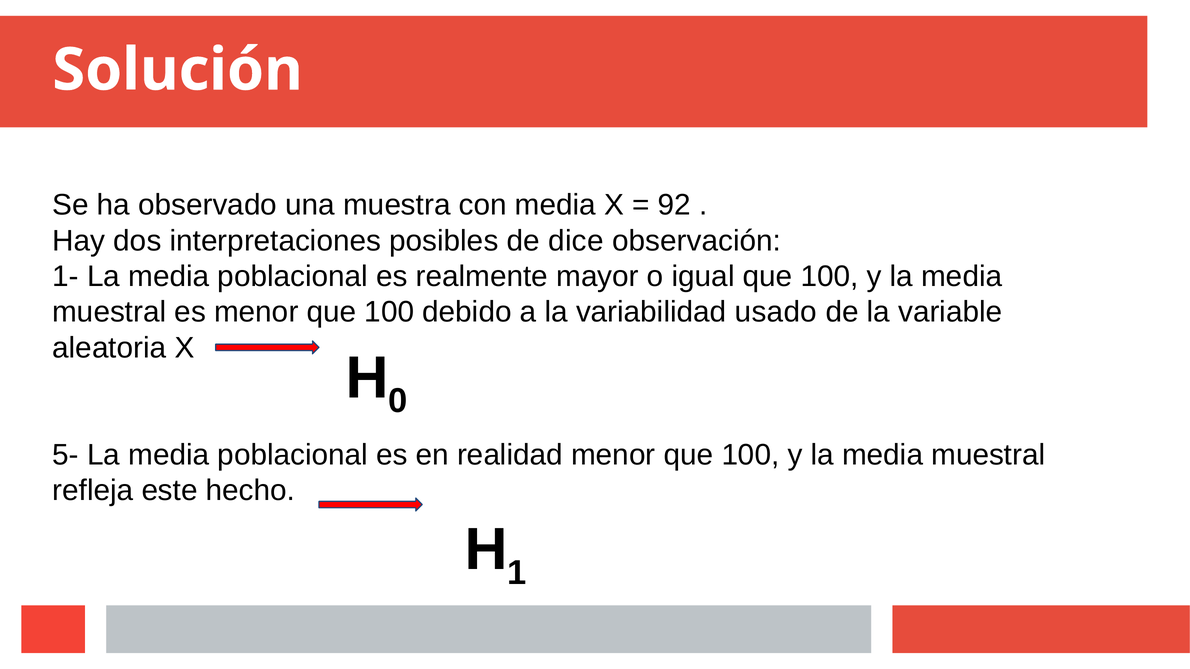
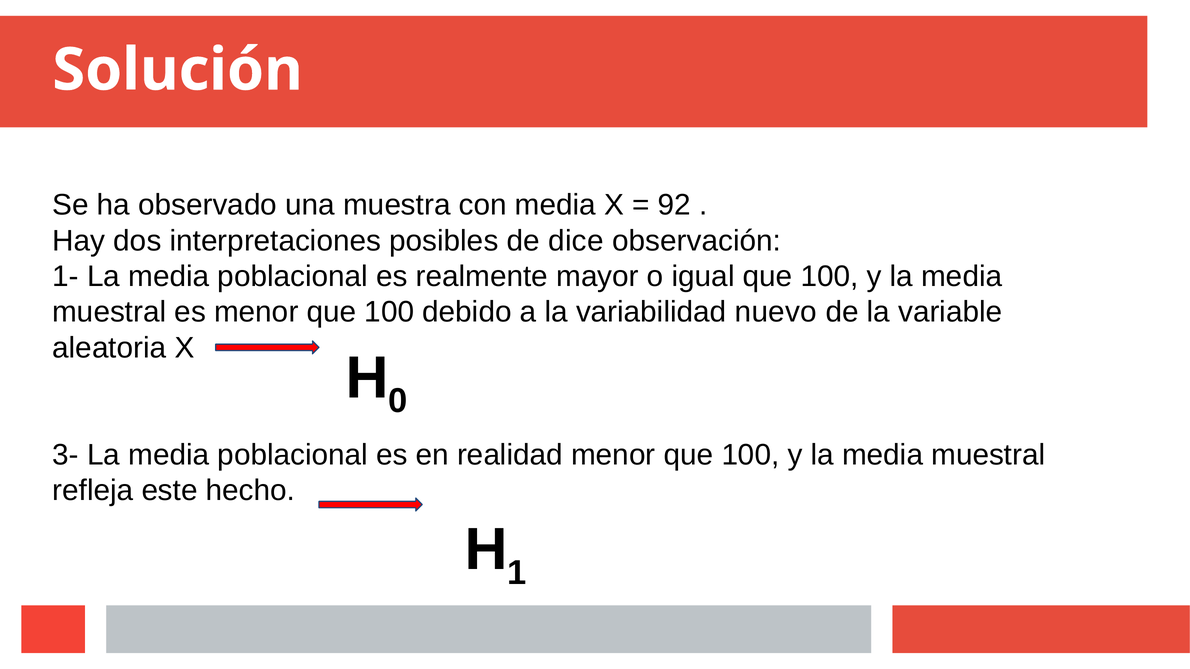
usado: usado -> nuevo
5-: 5- -> 3-
